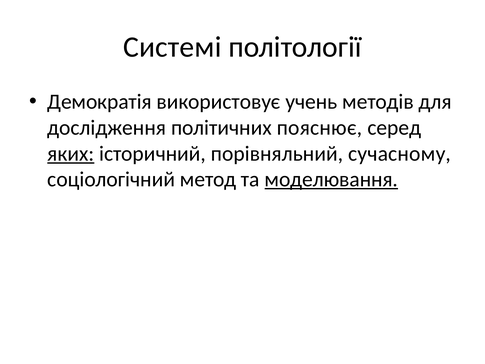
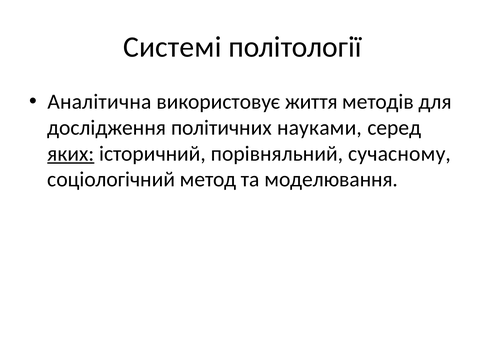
Демократія: Демократія -> Аналітична
учень: учень -> життя
пояснює: пояснює -> науками
моделювання underline: present -> none
